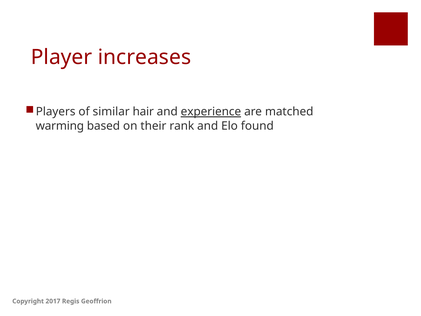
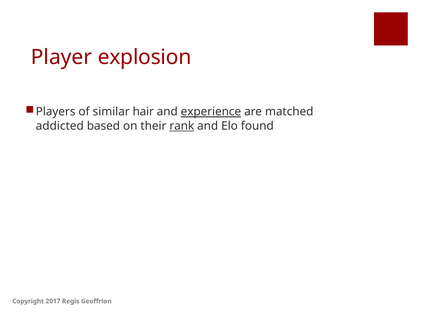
increases: increases -> explosion
warming: warming -> addicted
rank underline: none -> present
